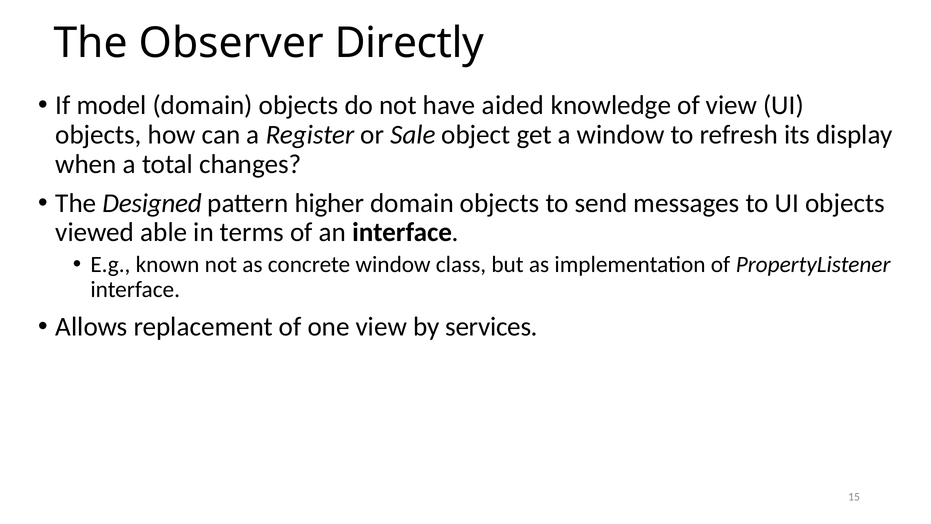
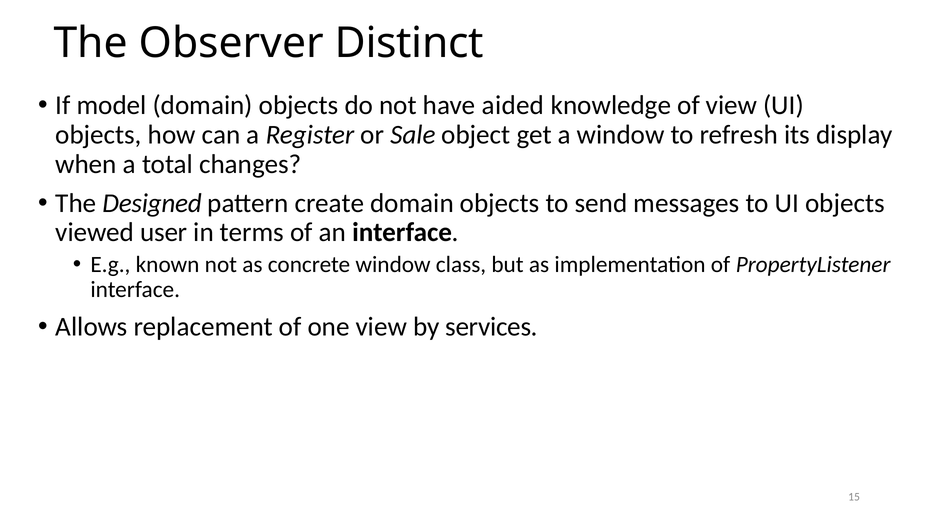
Directly: Directly -> Distinct
higher: higher -> create
able: able -> user
